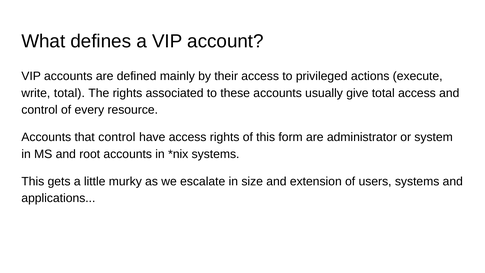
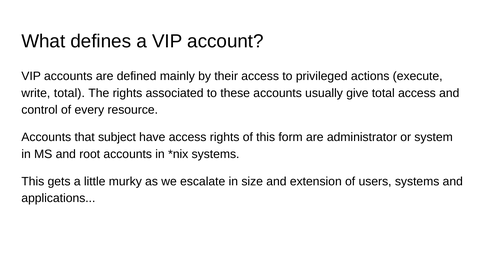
that control: control -> subject
